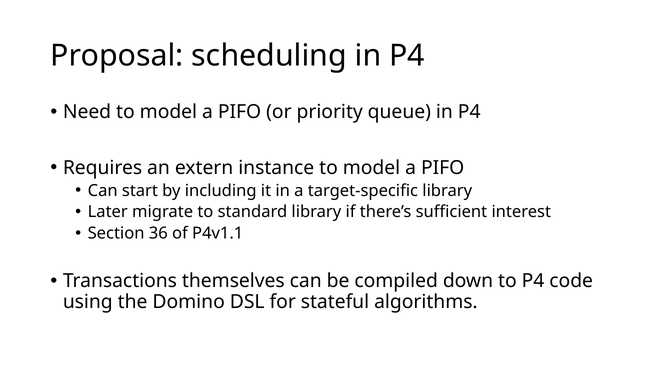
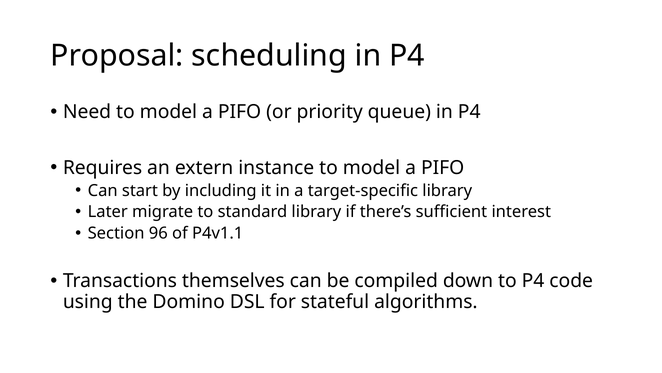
36: 36 -> 96
